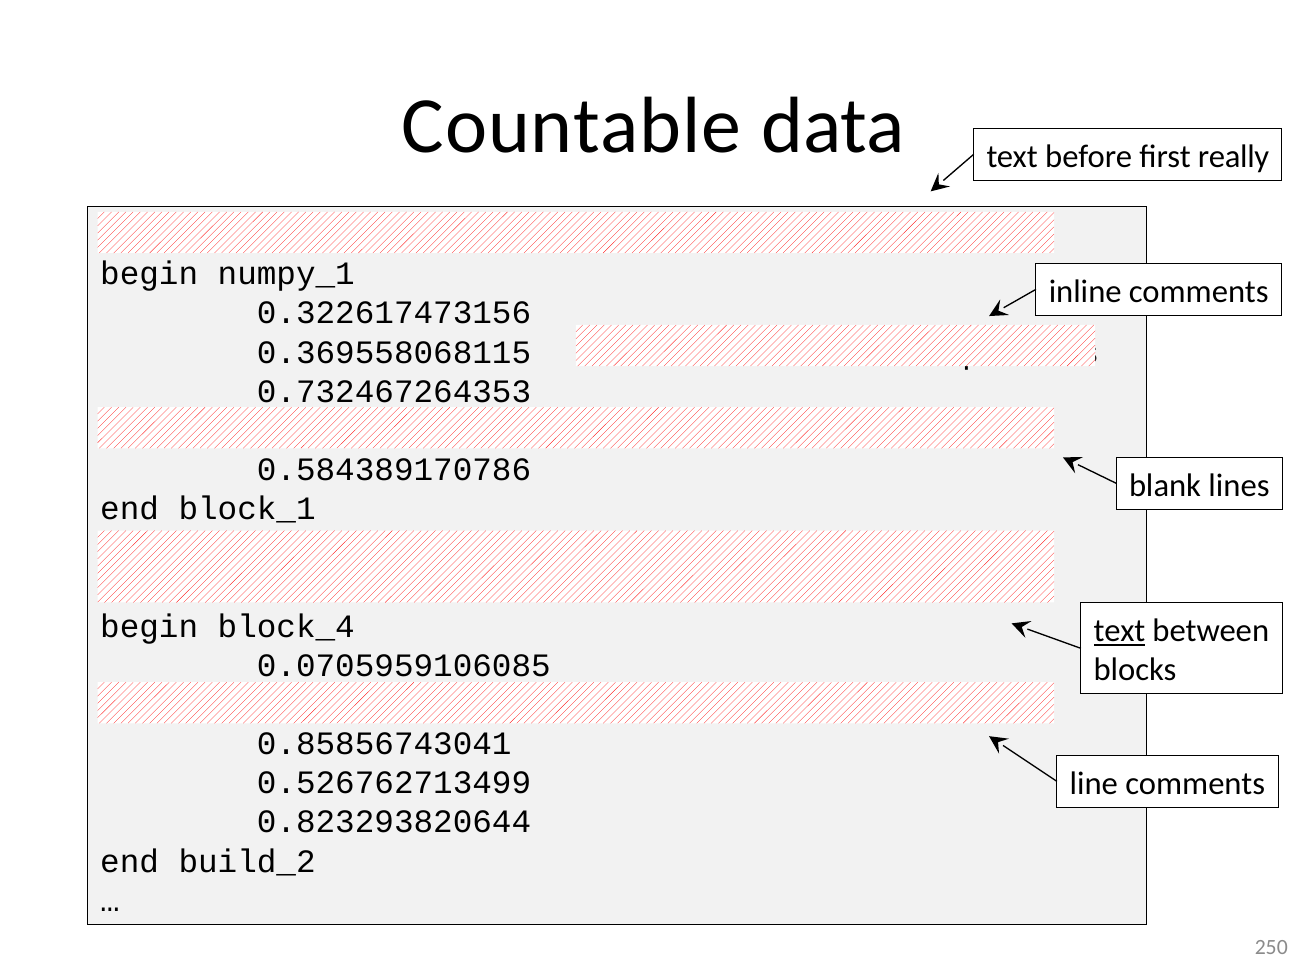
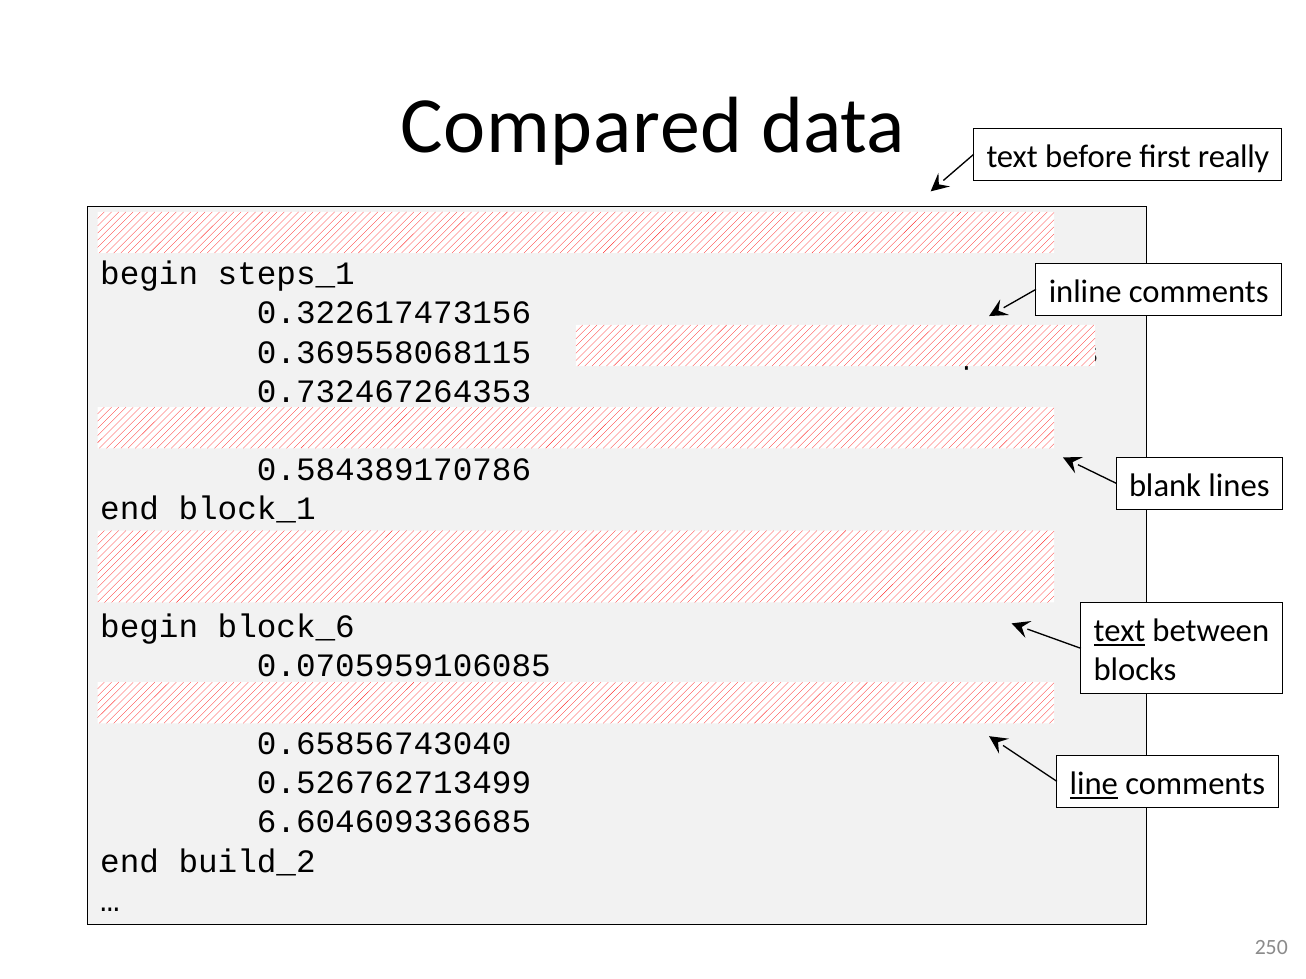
Countable: Countable -> Compared
numpy_1: numpy_1 -> steps_1
block_4: block_4 -> block_6
0.85856743041: 0.85856743041 -> 0.65856743040
line underline: none -> present
0.823293820644: 0.823293820644 -> 6.604609336685
